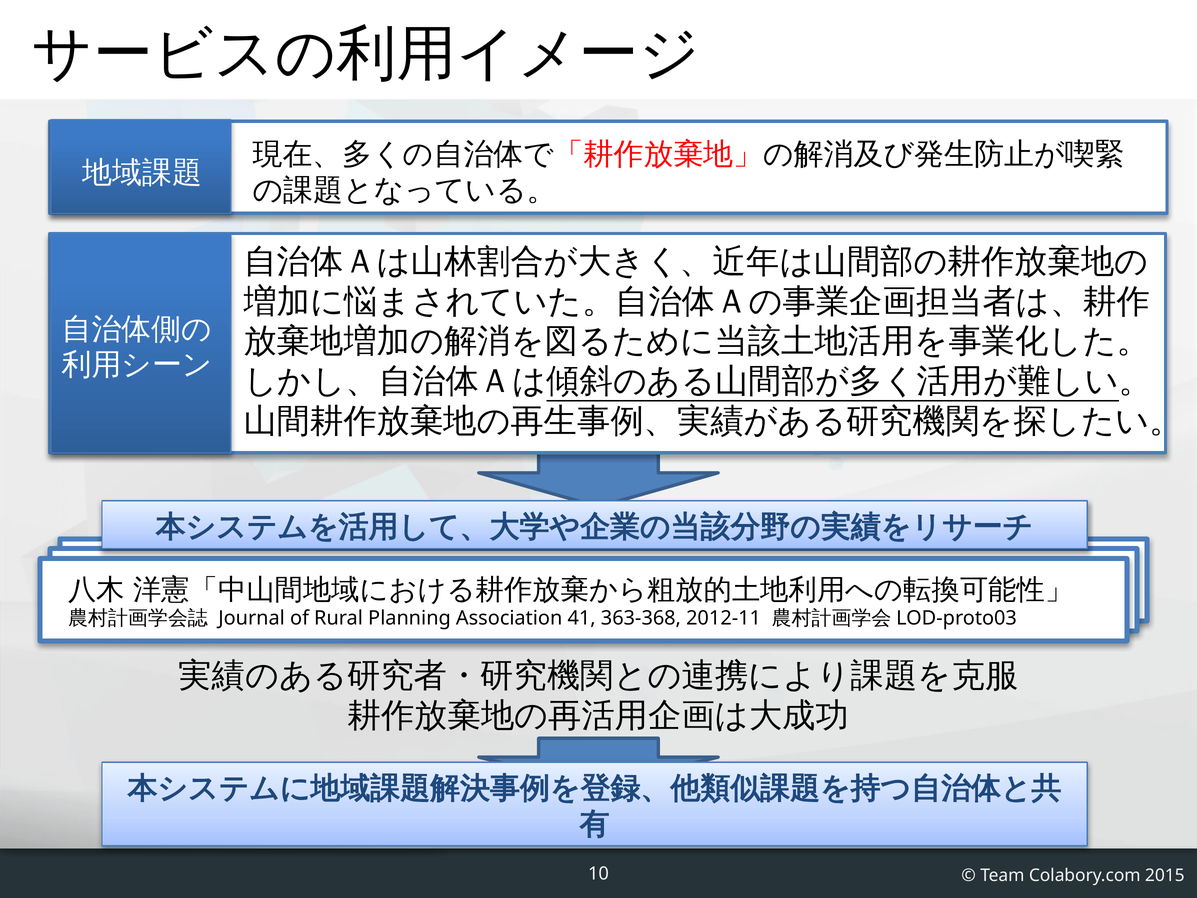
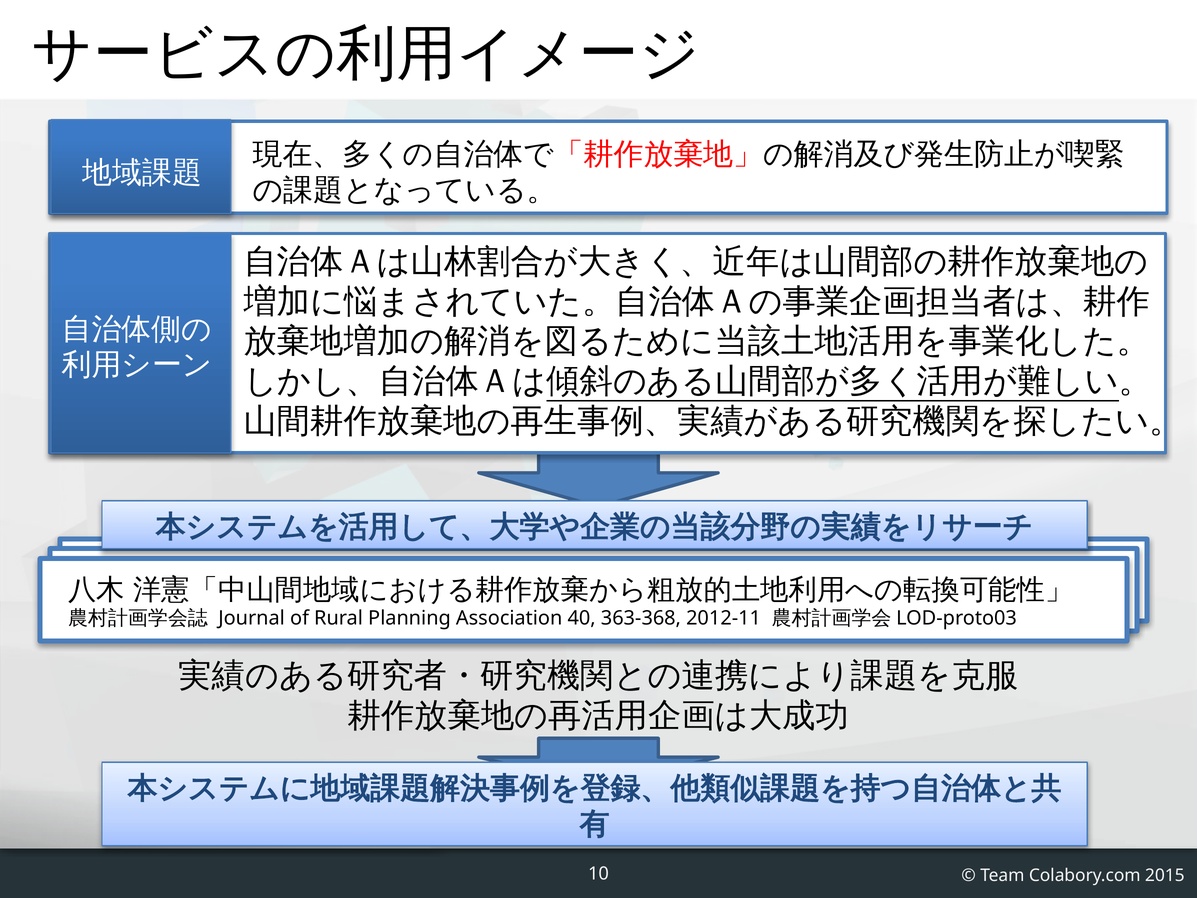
41: 41 -> 40
